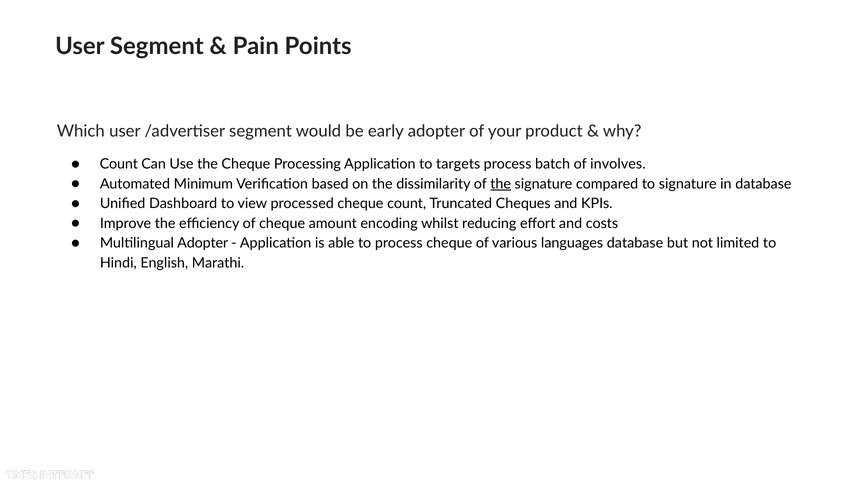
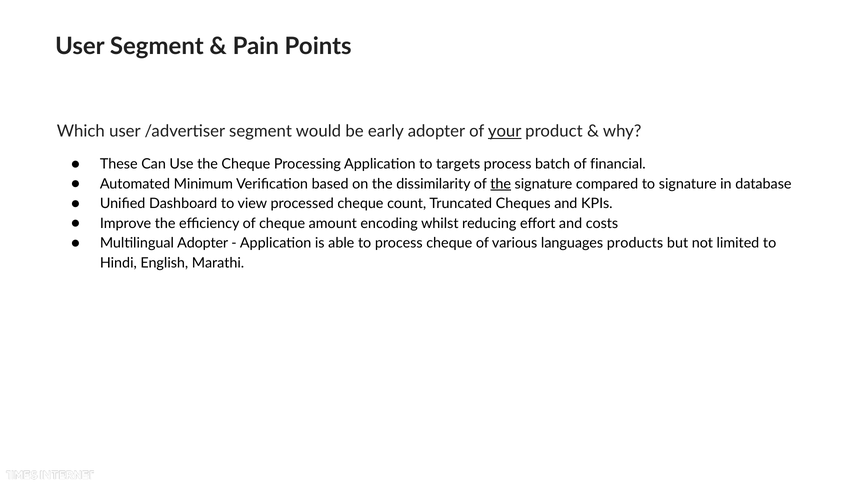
your underline: none -> present
Count at (119, 164): Count -> These
involves: involves -> financial
languages database: database -> products
